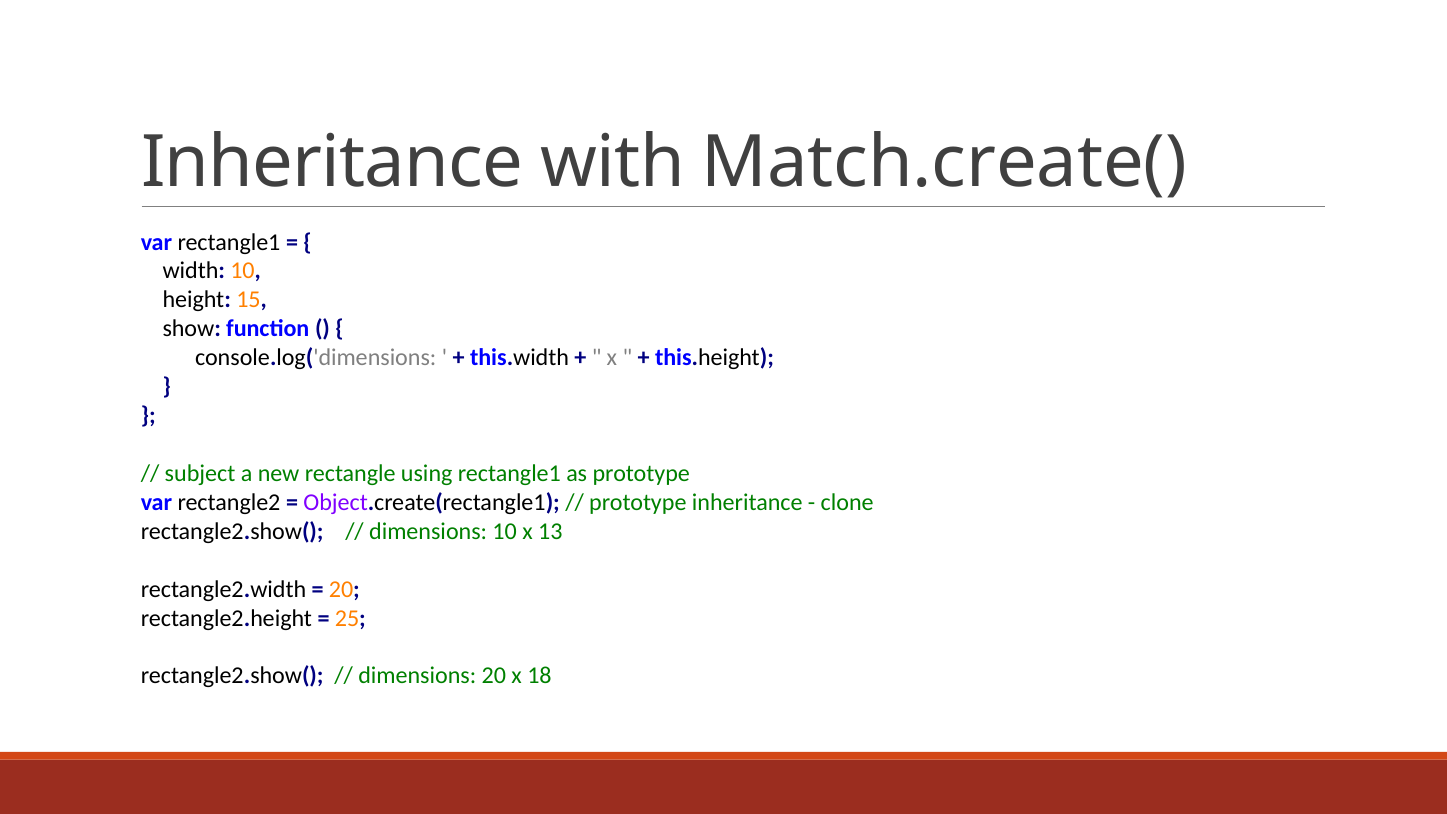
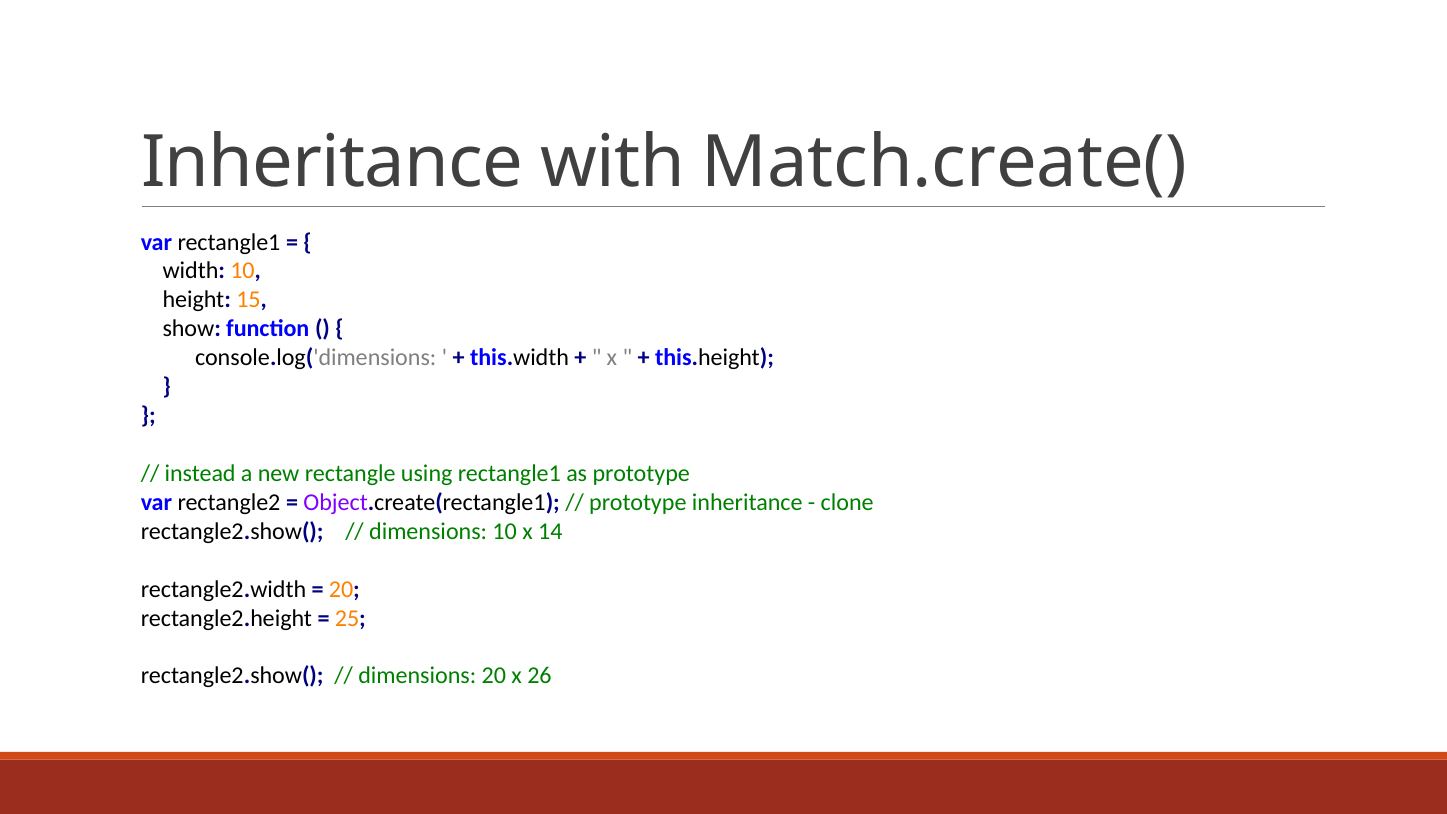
subject: subject -> instead
13: 13 -> 14
18: 18 -> 26
